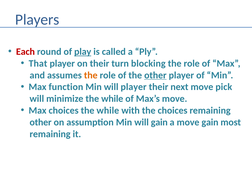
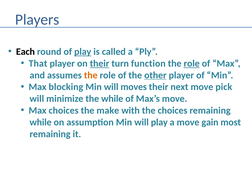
Each colour: red -> black
their at (100, 63) underline: none -> present
blocking: blocking -> function
role at (192, 63) underline: none -> present
function: function -> blocking
will player: player -> moves
choices the while: while -> make
other at (41, 122): other -> while
will gain: gain -> play
